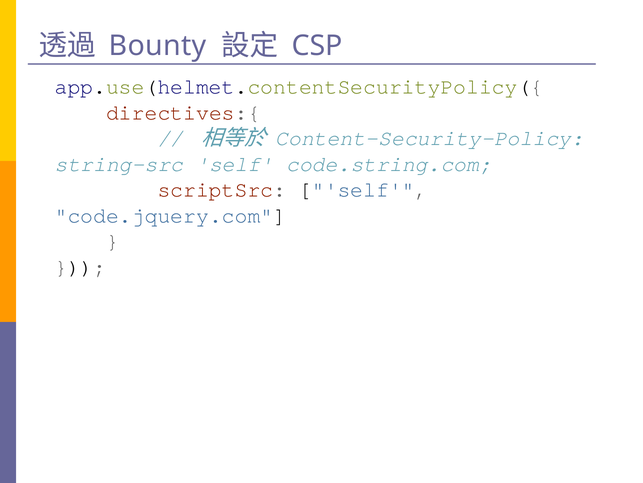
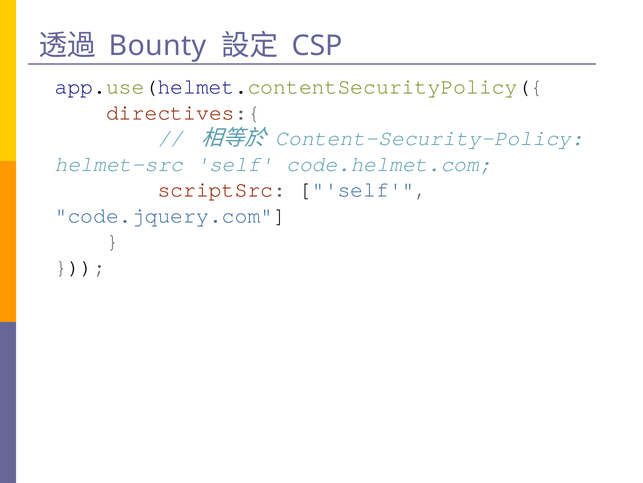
string-src: string-src -> helmet-src
code.string.com: code.string.com -> code.helmet.com
